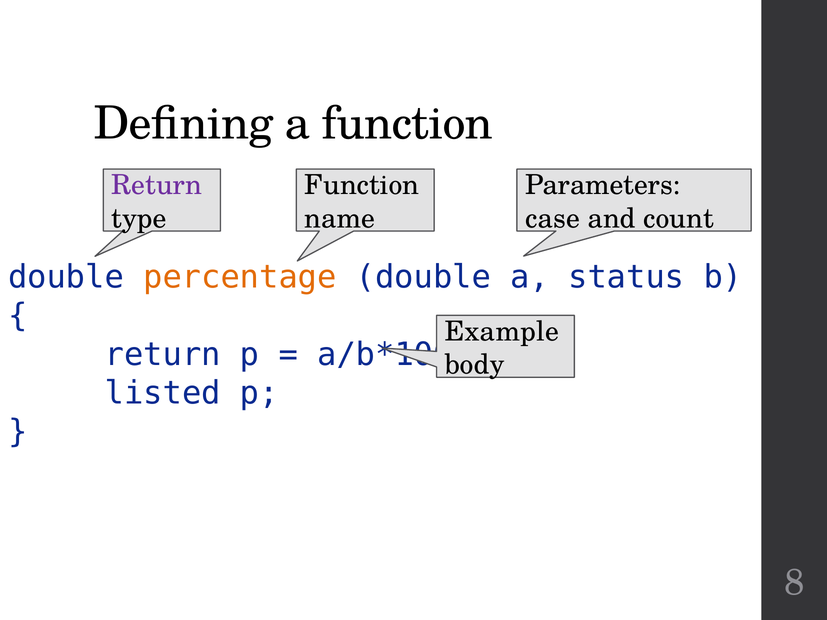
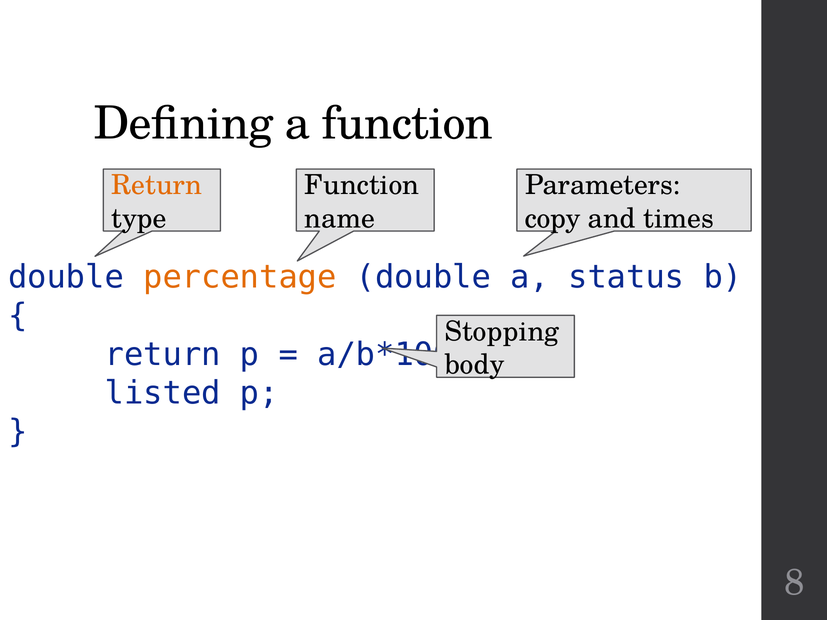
Return at (157, 185) colour: purple -> orange
case: case -> copy
count: count -> times
Example: Example -> Stopping
